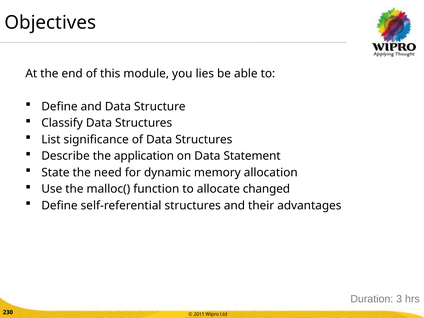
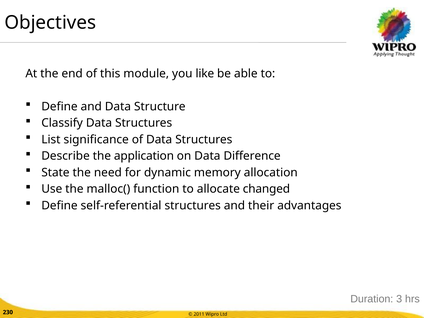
lies: lies -> like
Statement: Statement -> Difference
